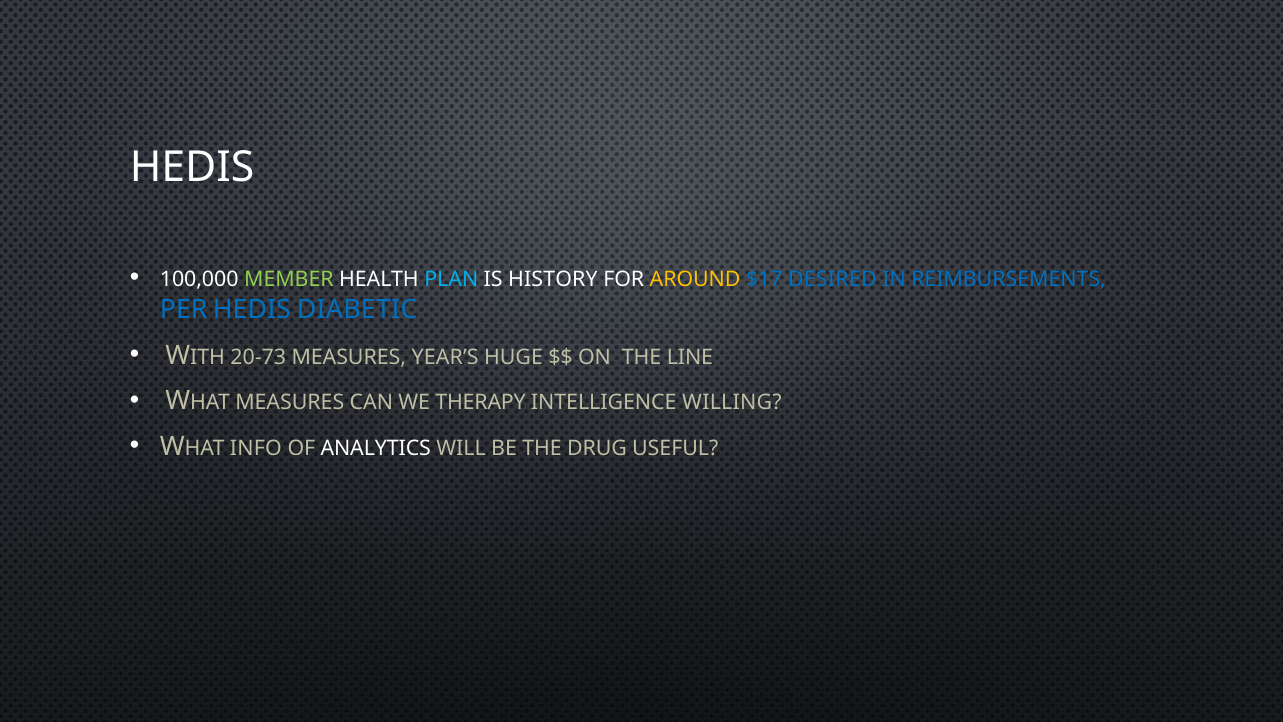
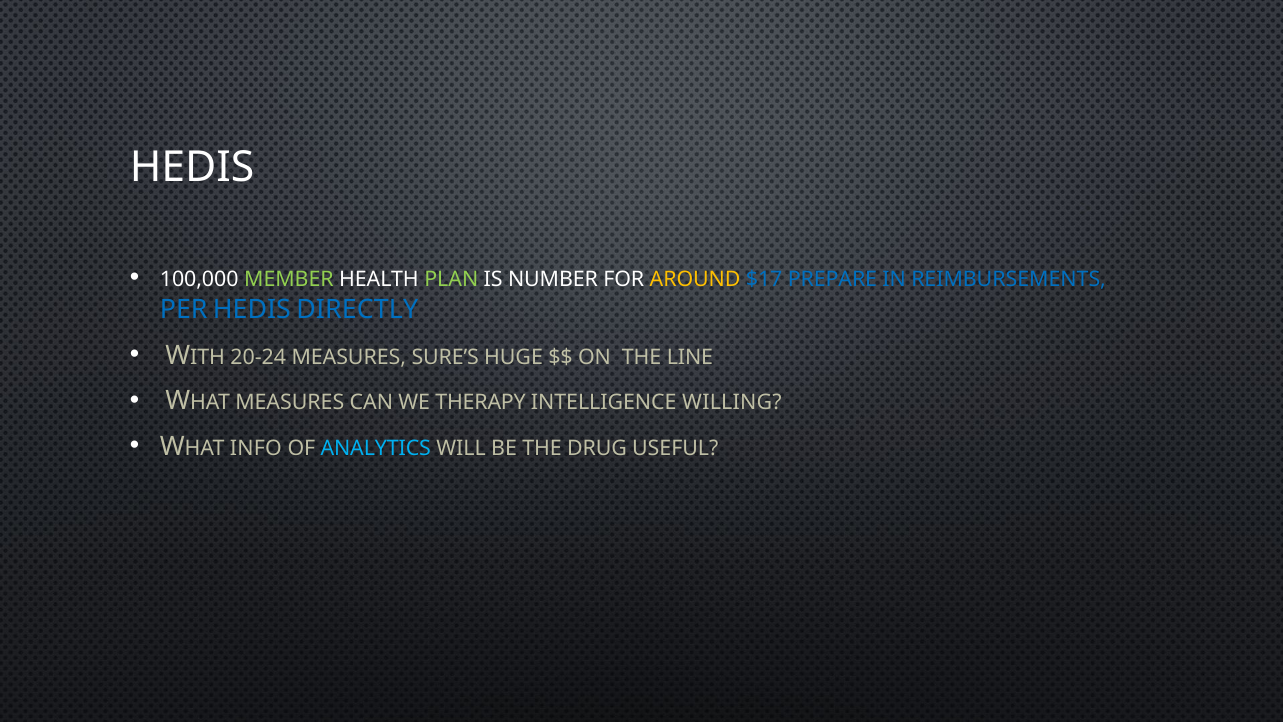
PLAN colour: light blue -> light green
HISTORY: HISTORY -> NUMBER
DESIRED: DESIRED -> PREPARE
DIABETIC: DIABETIC -> DIRECTLY
20-73: 20-73 -> 20-24
YEAR’S: YEAR’S -> SURE’S
ANALYTICS colour: white -> light blue
